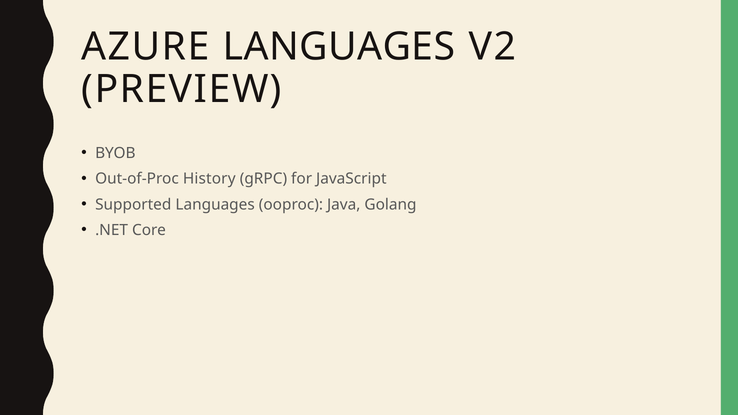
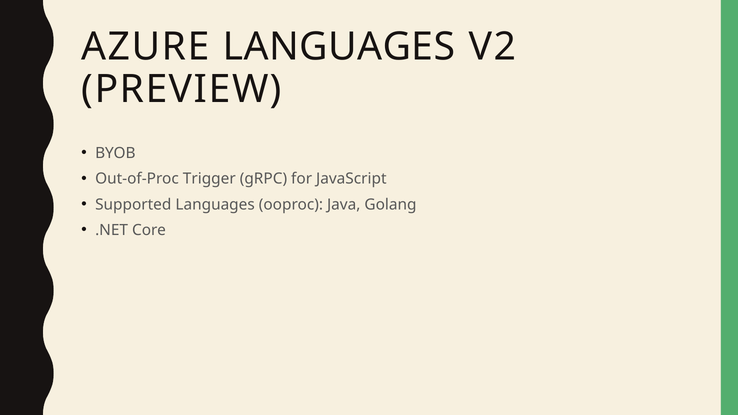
History: History -> Trigger
